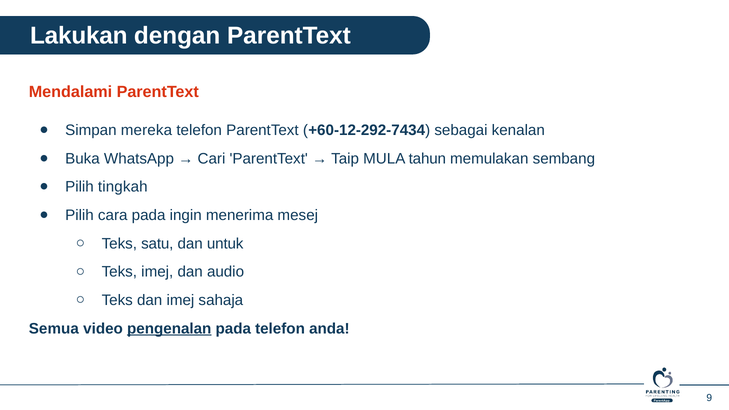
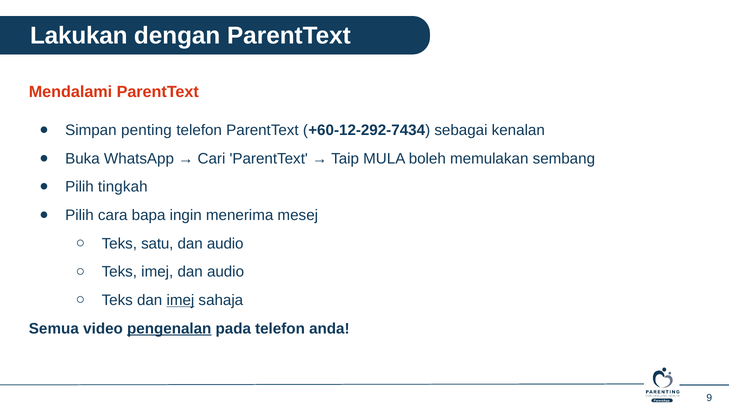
mereka: mereka -> penting
tahun: tahun -> boleh
cara pada: pada -> bapa
untuk at (225, 244): untuk -> audio
imej at (180, 300) underline: none -> present
